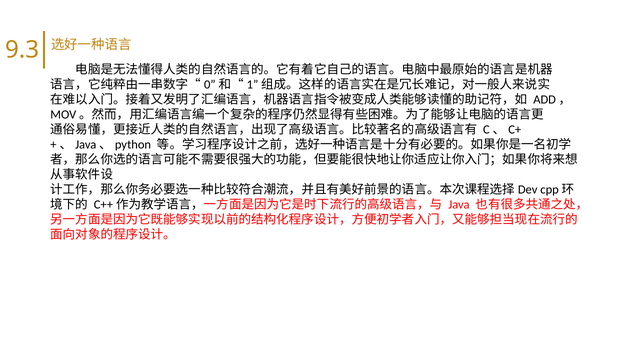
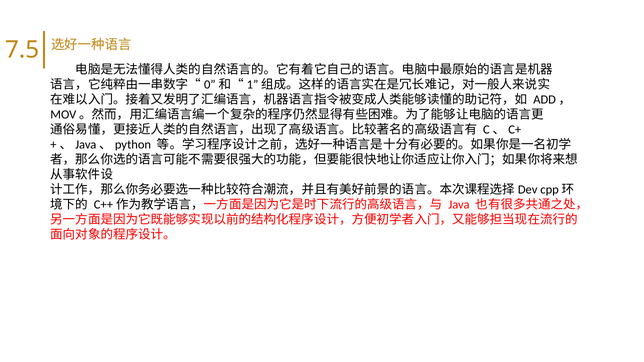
9.3: 9.3 -> 7.5
